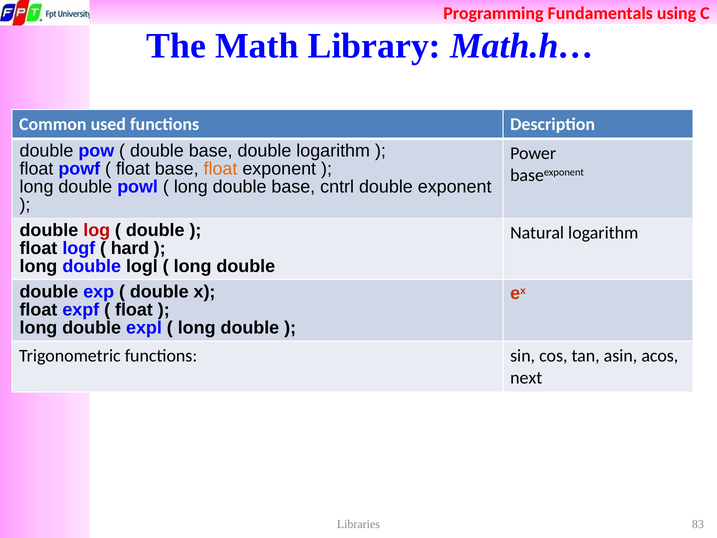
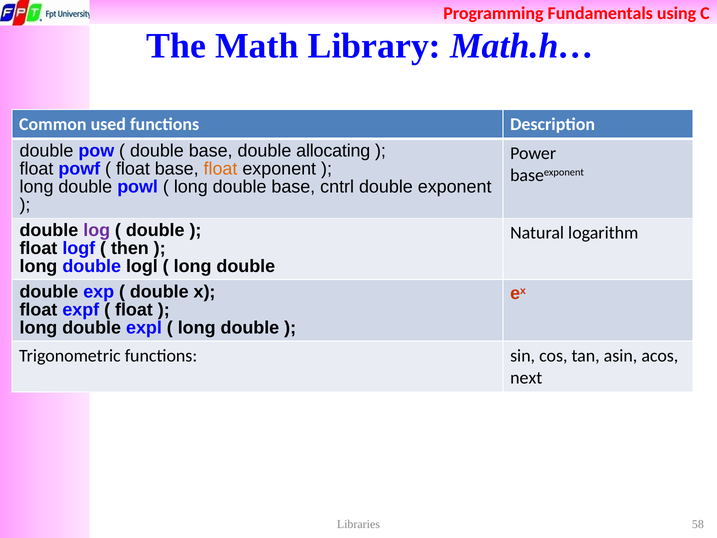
double logarithm: logarithm -> allocating
log colour: red -> purple
hard: hard -> then
83: 83 -> 58
